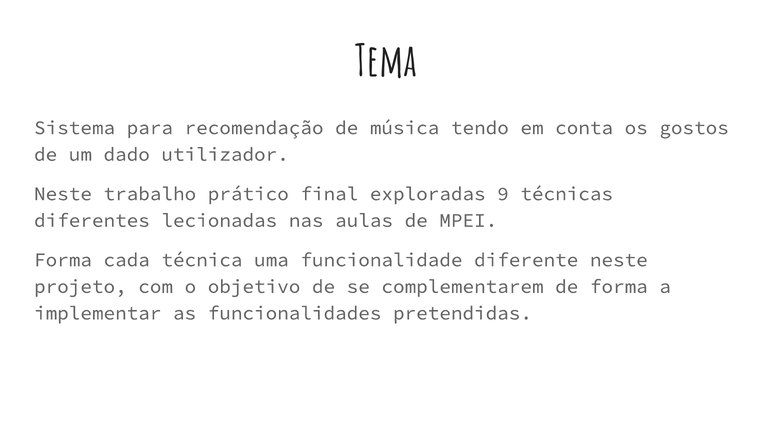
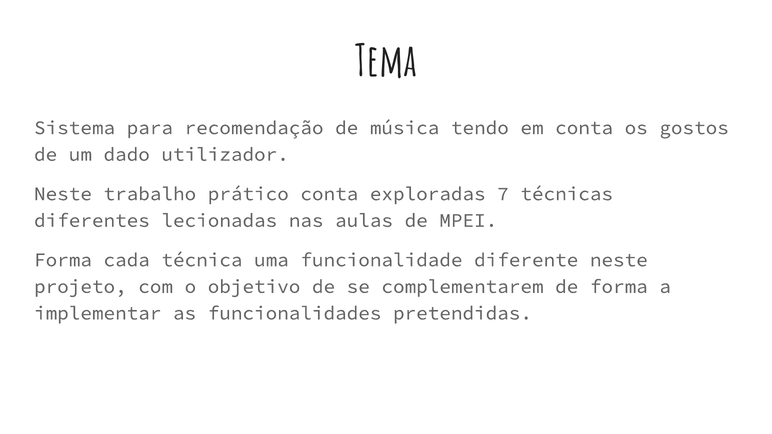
prático final: final -> conta
9: 9 -> 7
